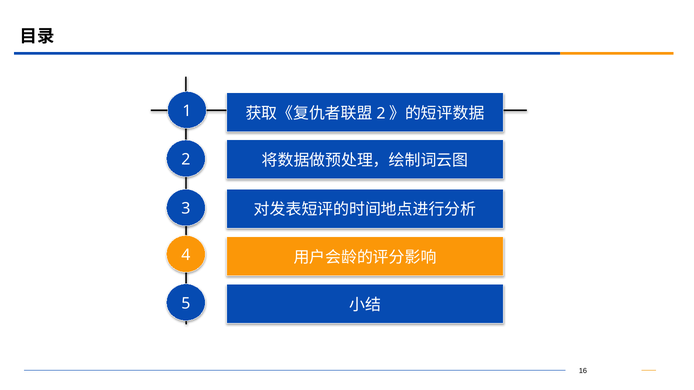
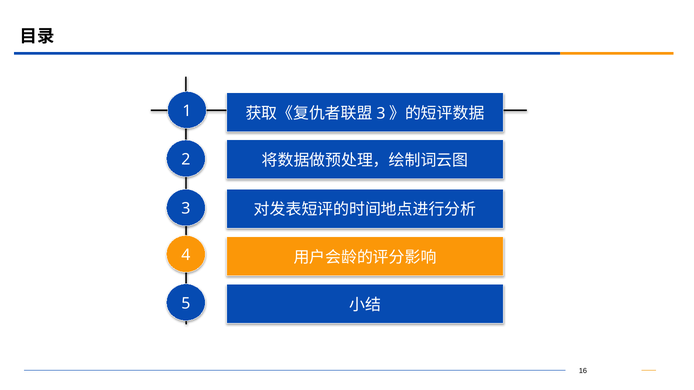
2 at (381, 114): 2 -> 3
